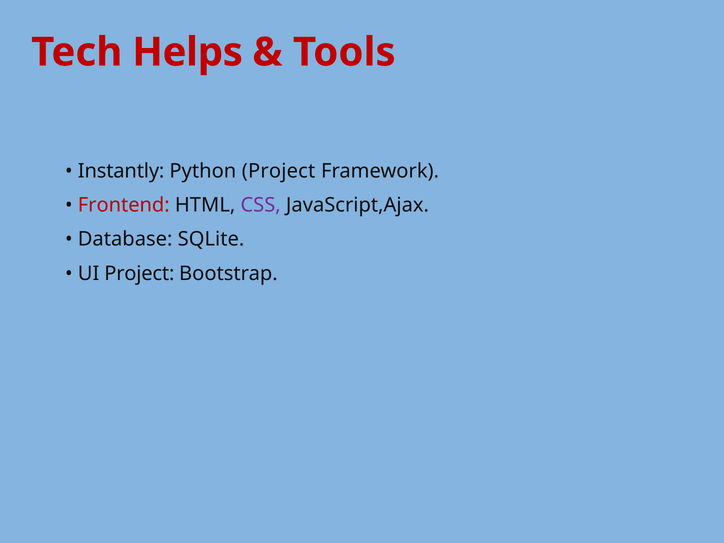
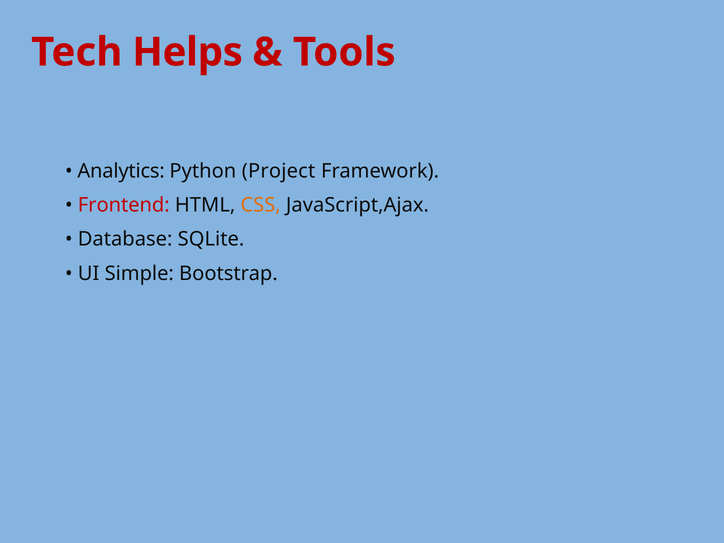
Instantly: Instantly -> Analytics
CSS colour: purple -> orange
UI Project: Project -> Simple
